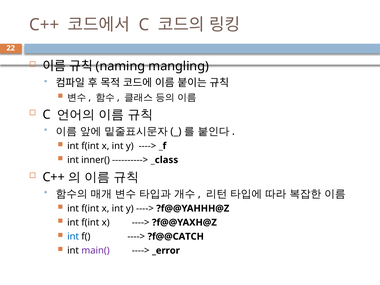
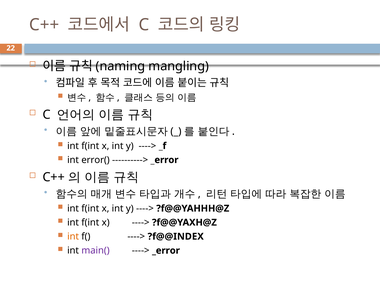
inner(: inner( -> error(
_class at (164, 160): _class -> _error
int at (73, 237) colour: blue -> orange
?f@@CATCH: ?f@@CATCH -> ?f@@INDEX
